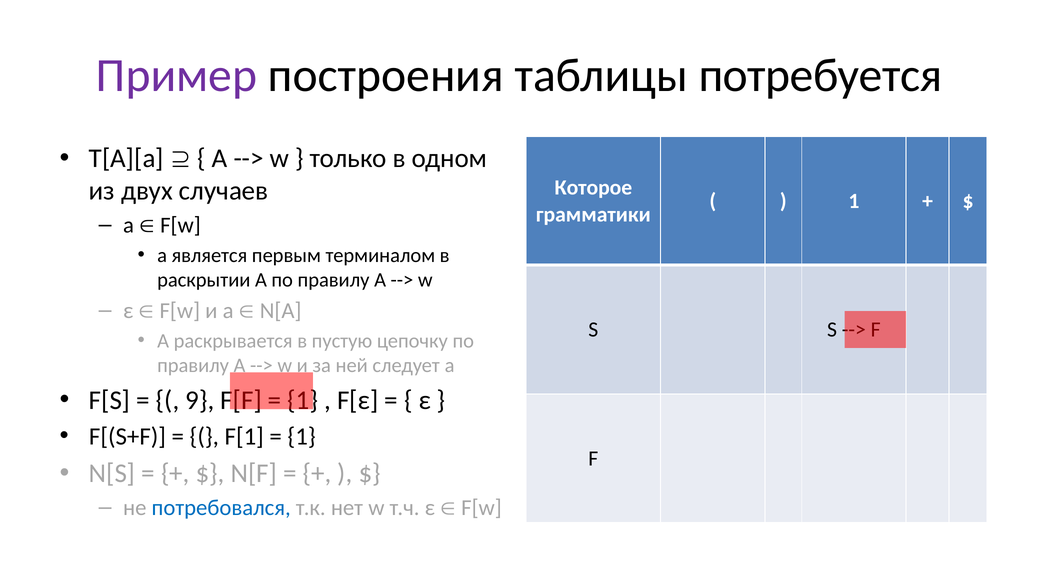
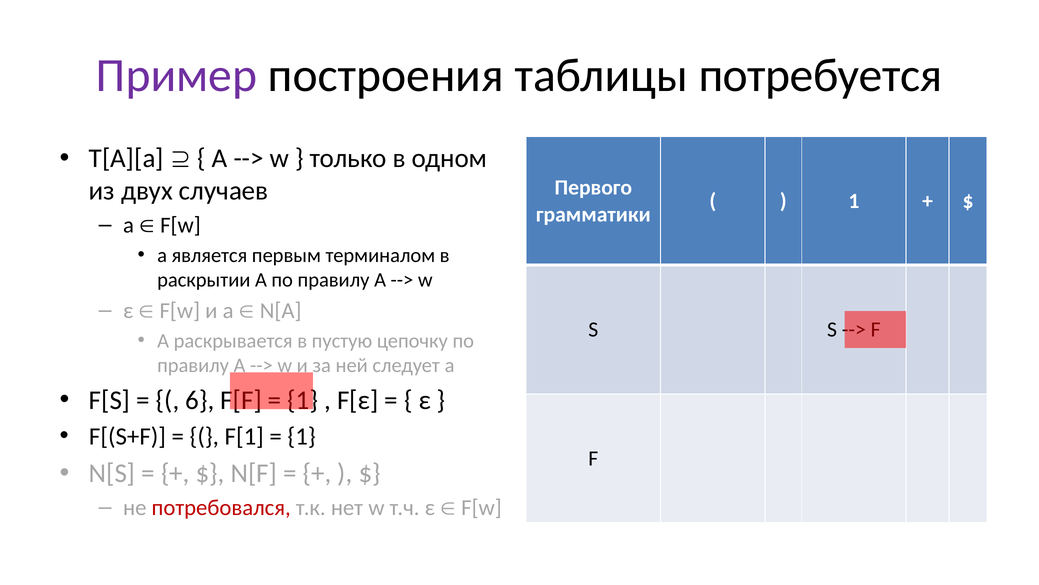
Которое: Которое -> Первого
9: 9 -> 6
потребовался colour: blue -> red
